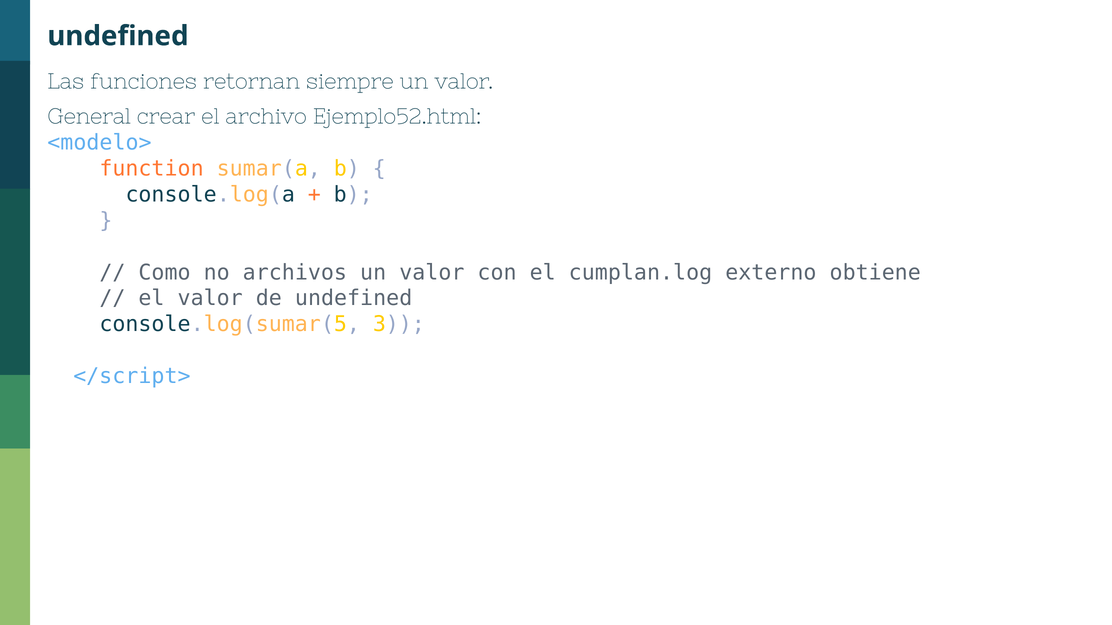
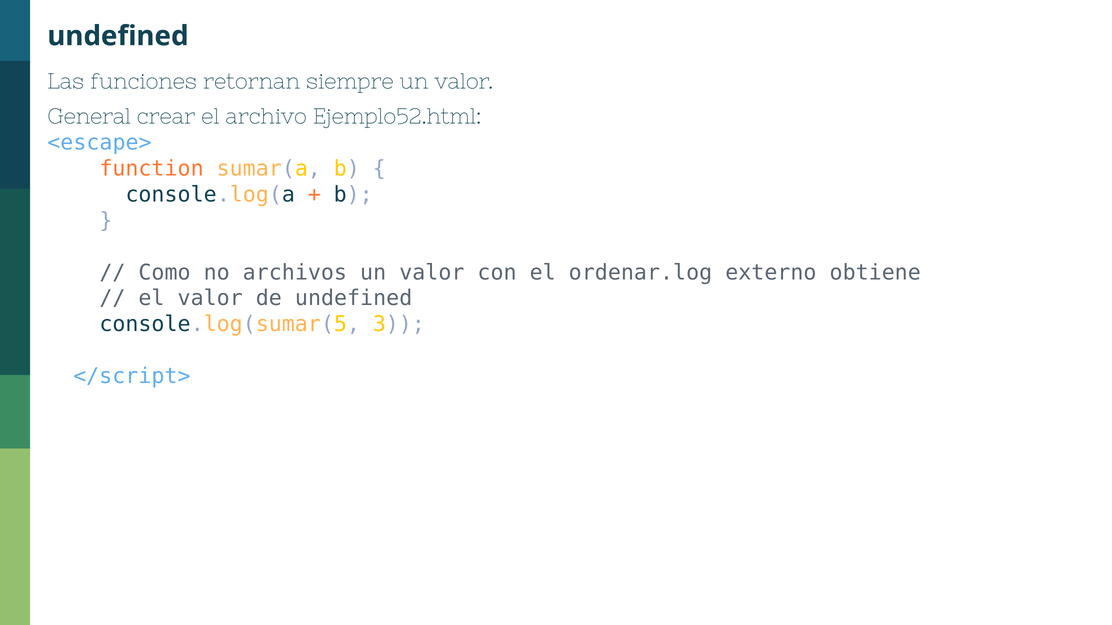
<modelo>: <modelo> -> <escape>
cumplan.log: cumplan.log -> ordenar.log
